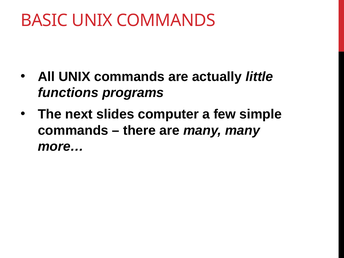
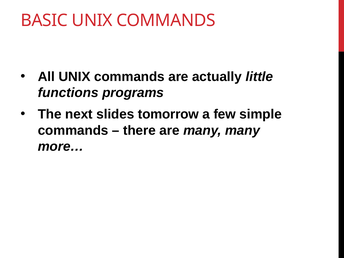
computer: computer -> tomorrow
